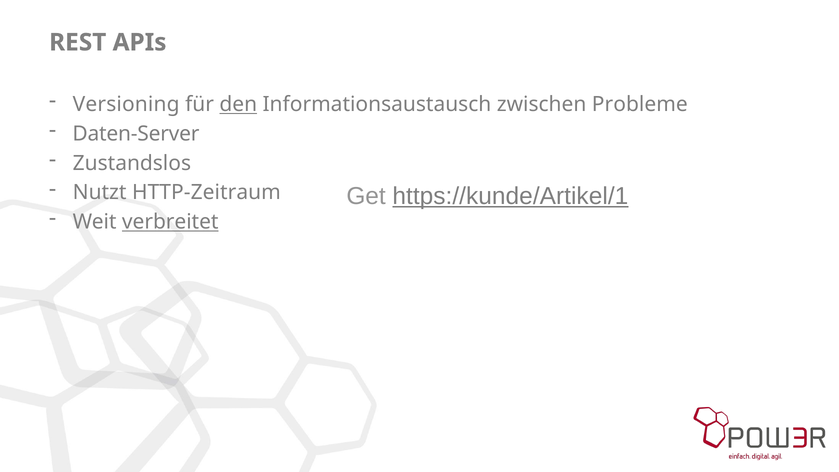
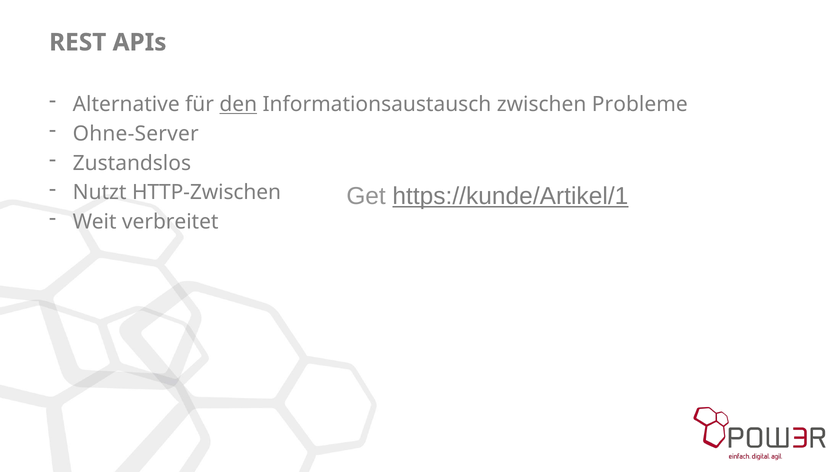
Versioning: Versioning -> Alternative
Daten-Server: Daten-Server -> Ohne-Server
HTTP-Zeitraum: HTTP-Zeitraum -> HTTP-Zwischen
verbreitet underline: present -> none
